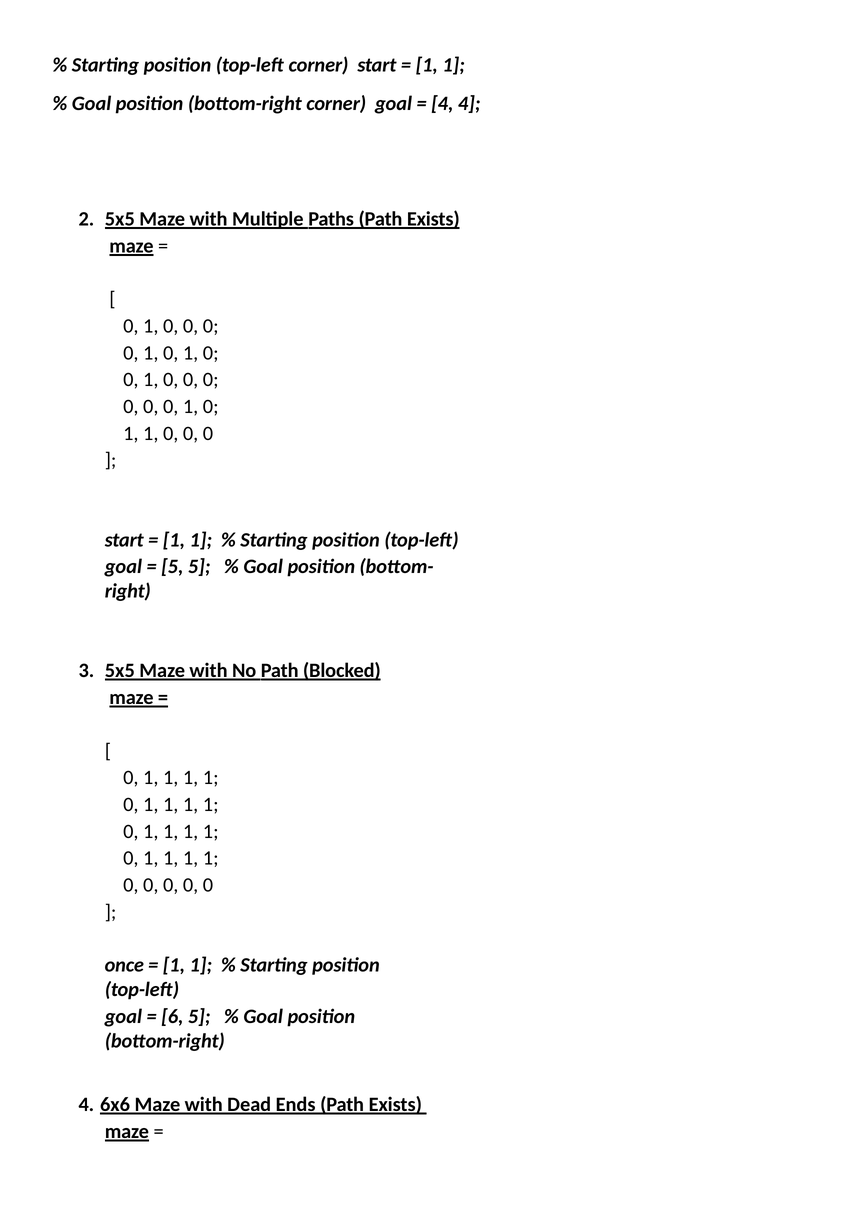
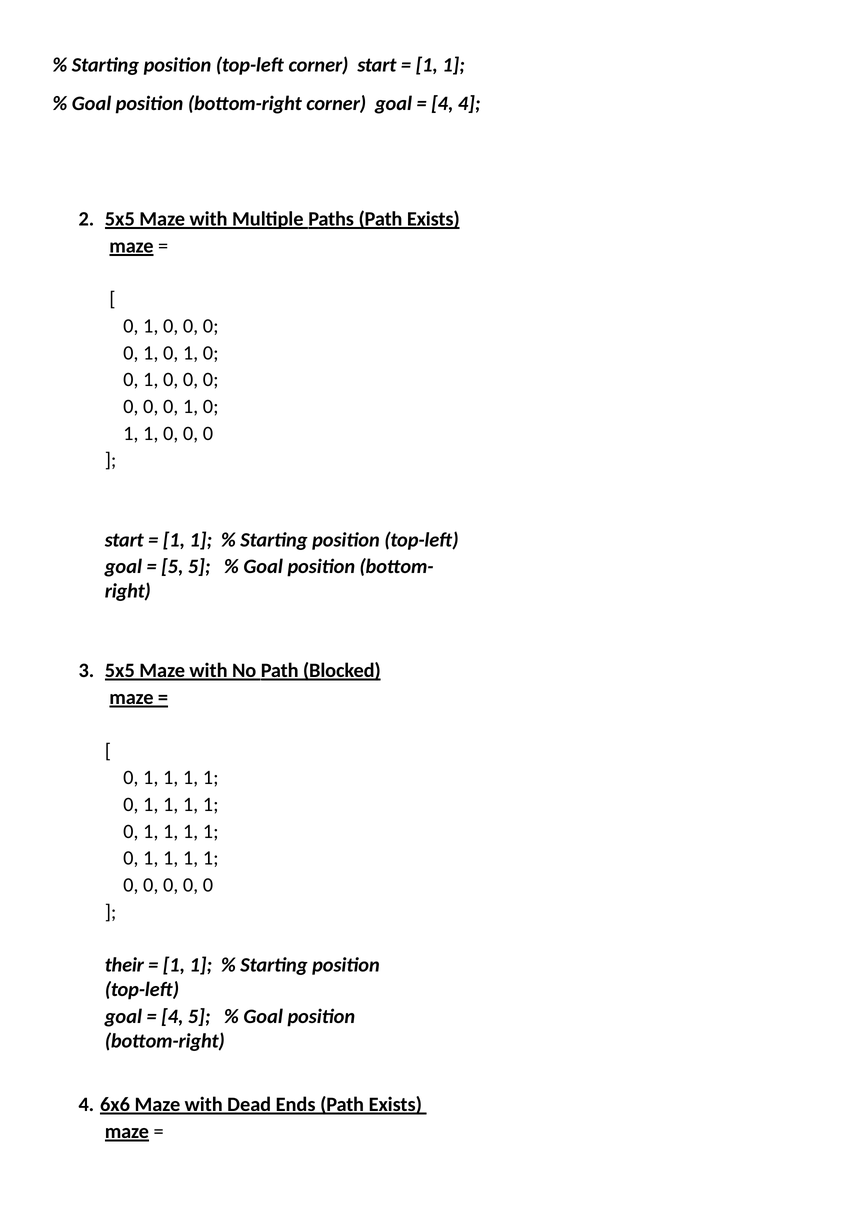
once: once -> their
6 at (172, 1017): 6 -> 4
